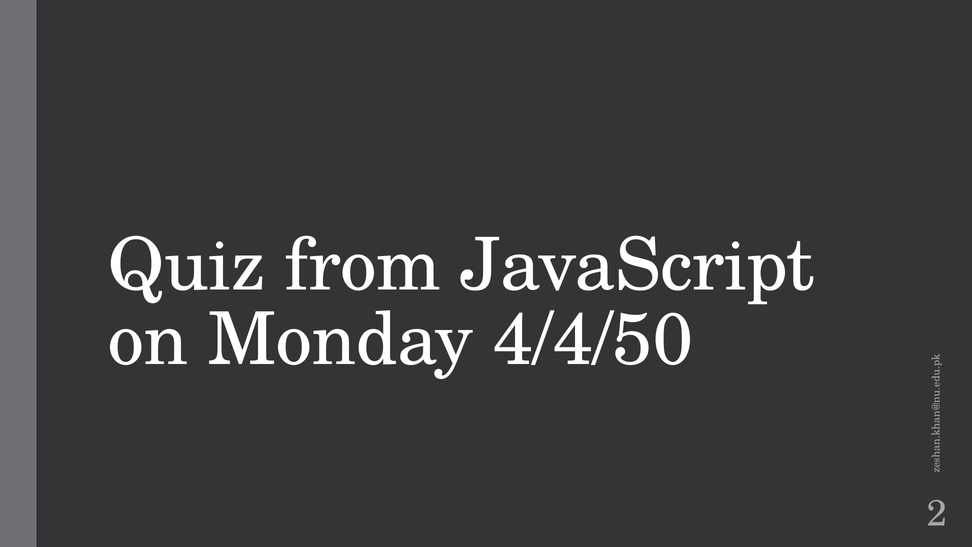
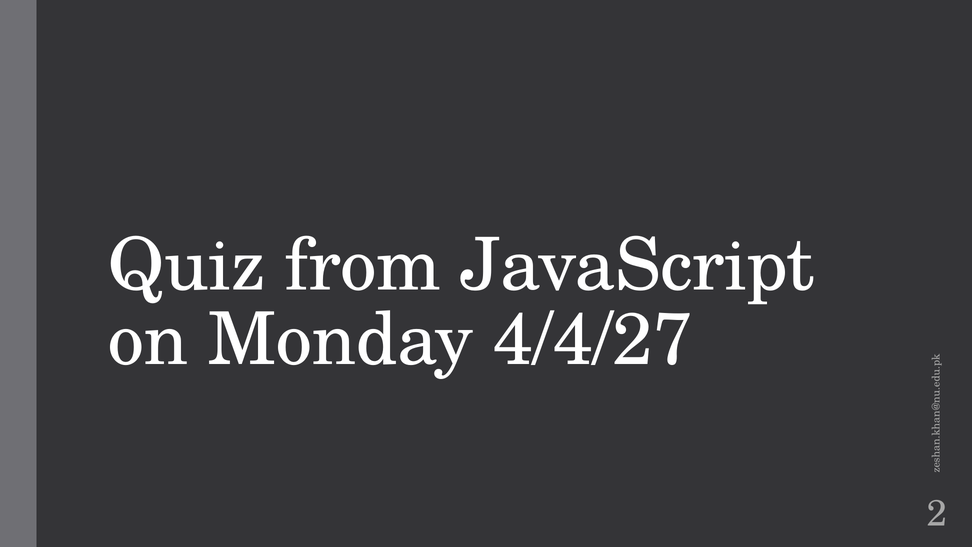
4/4/50: 4/4/50 -> 4/4/27
